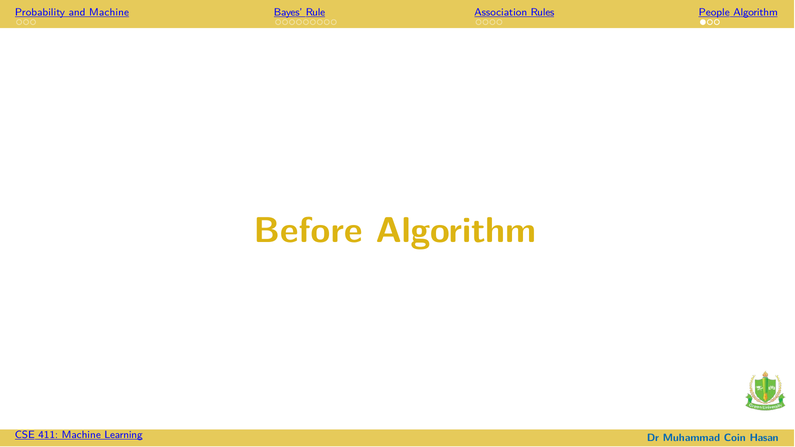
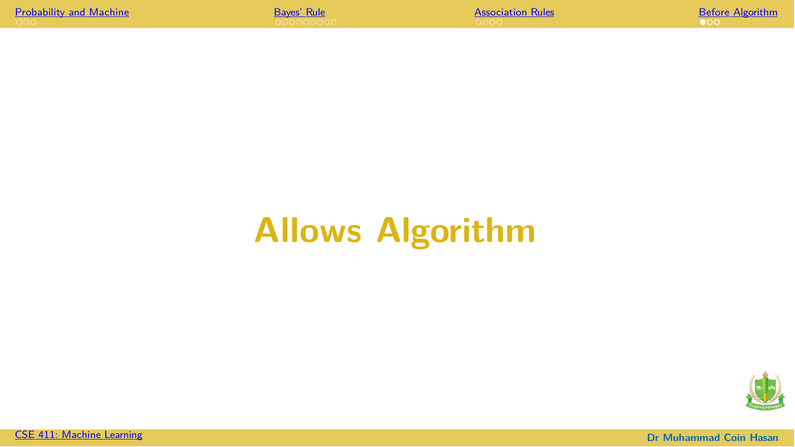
People: People -> Before
Before: Before -> Allows
